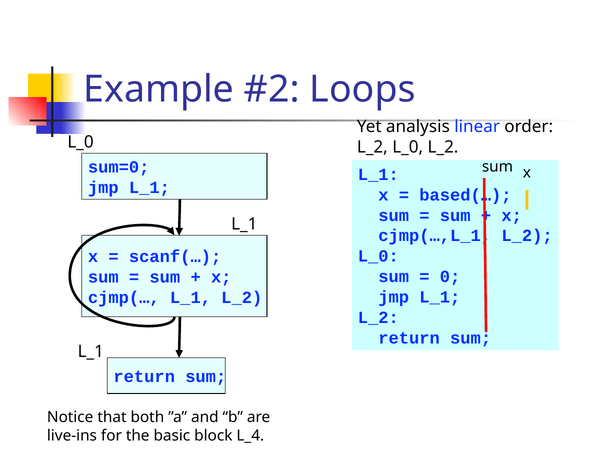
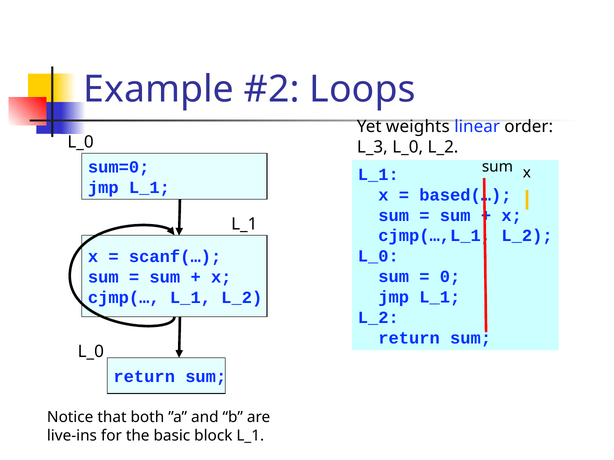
analysis: analysis -> weights
L_2 at (372, 147): L_2 -> L_3
L_1 at (91, 352): L_1 -> L_0
block L_4: L_4 -> L_1
